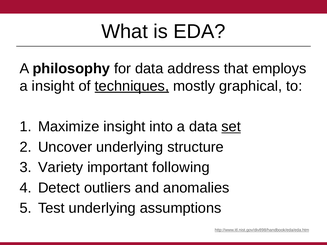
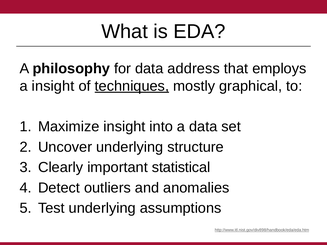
set underline: present -> none
Variety: Variety -> Clearly
following: following -> statistical
